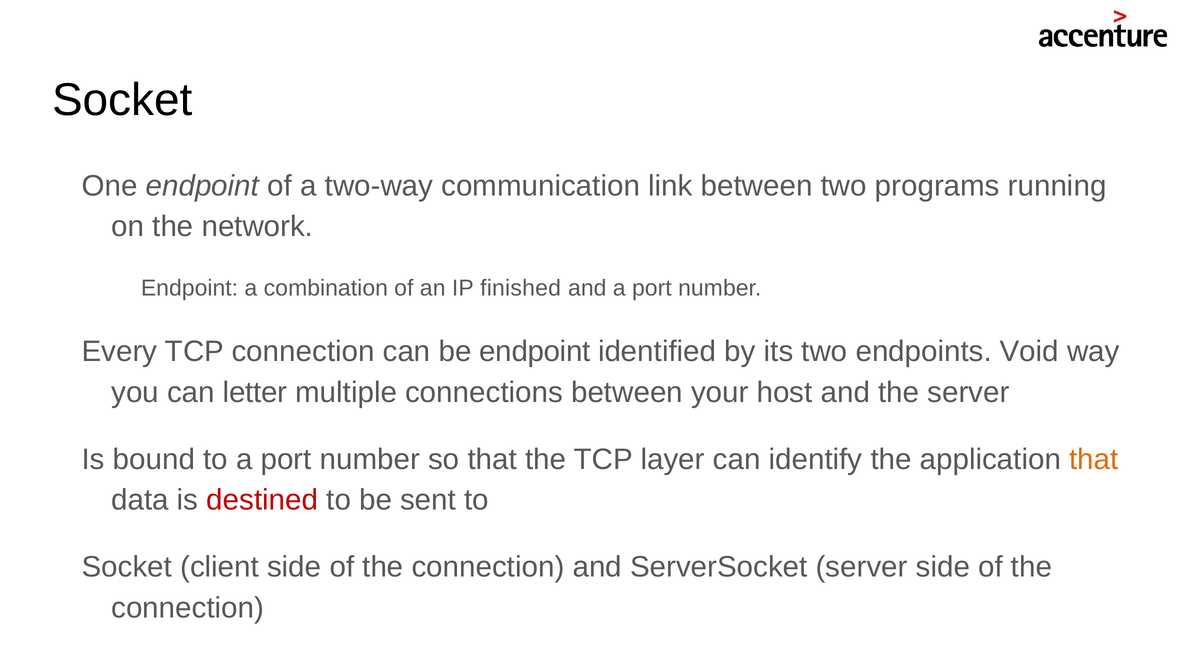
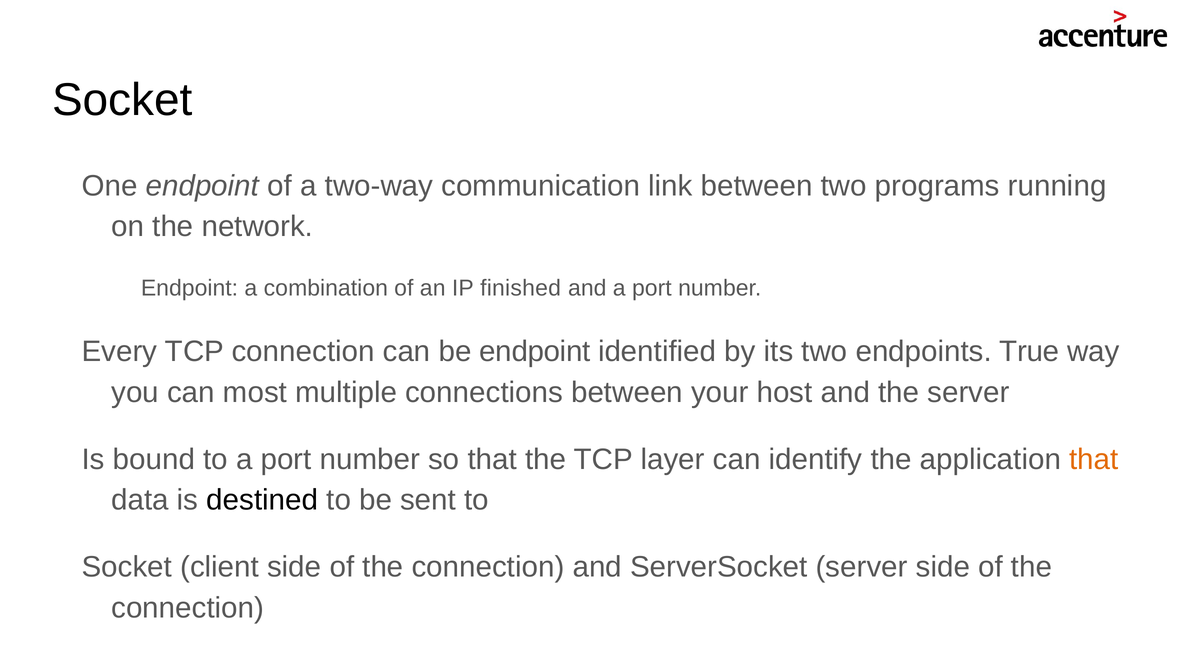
Void: Void -> True
letter: letter -> most
destined colour: red -> black
